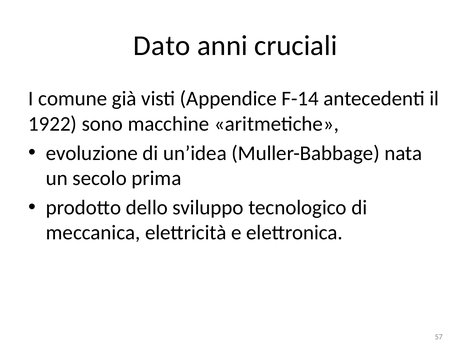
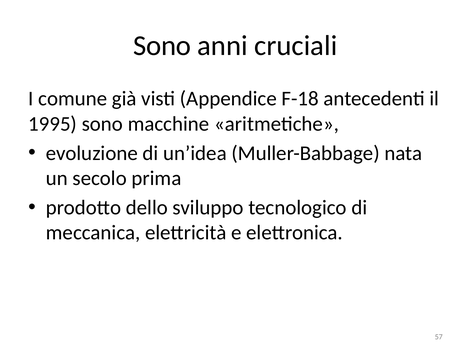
Dato at (162, 46): Dato -> Sono
F-14: F-14 -> F-18
1922: 1922 -> 1995
